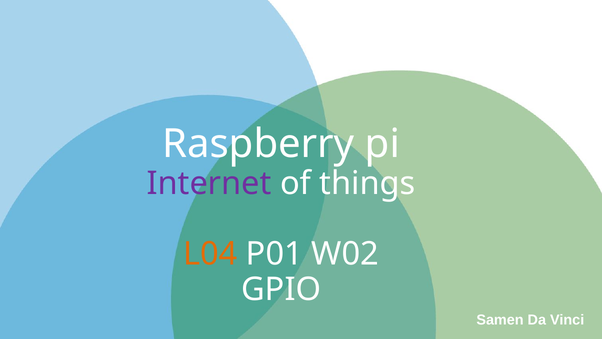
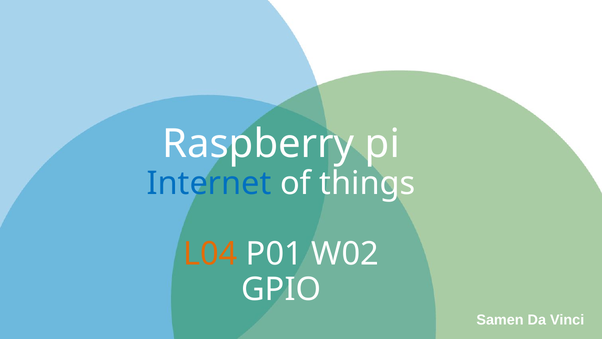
Internet colour: purple -> blue
